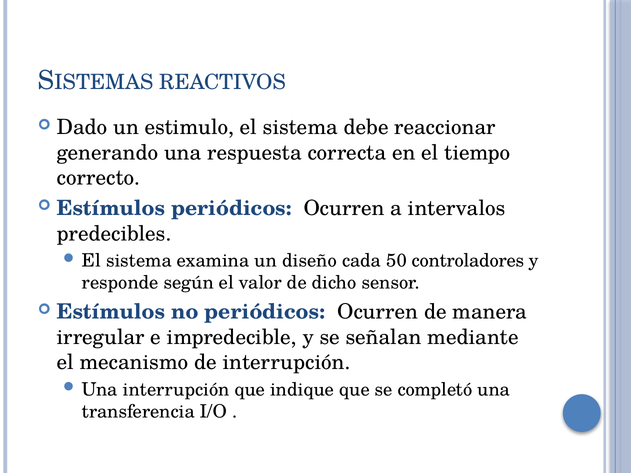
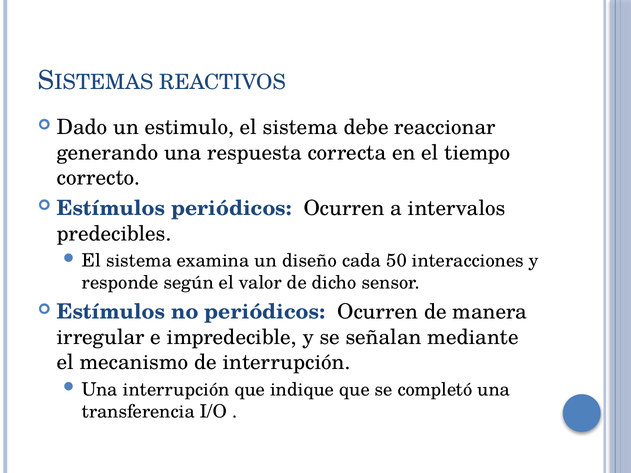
controladores: controladores -> interacciones
